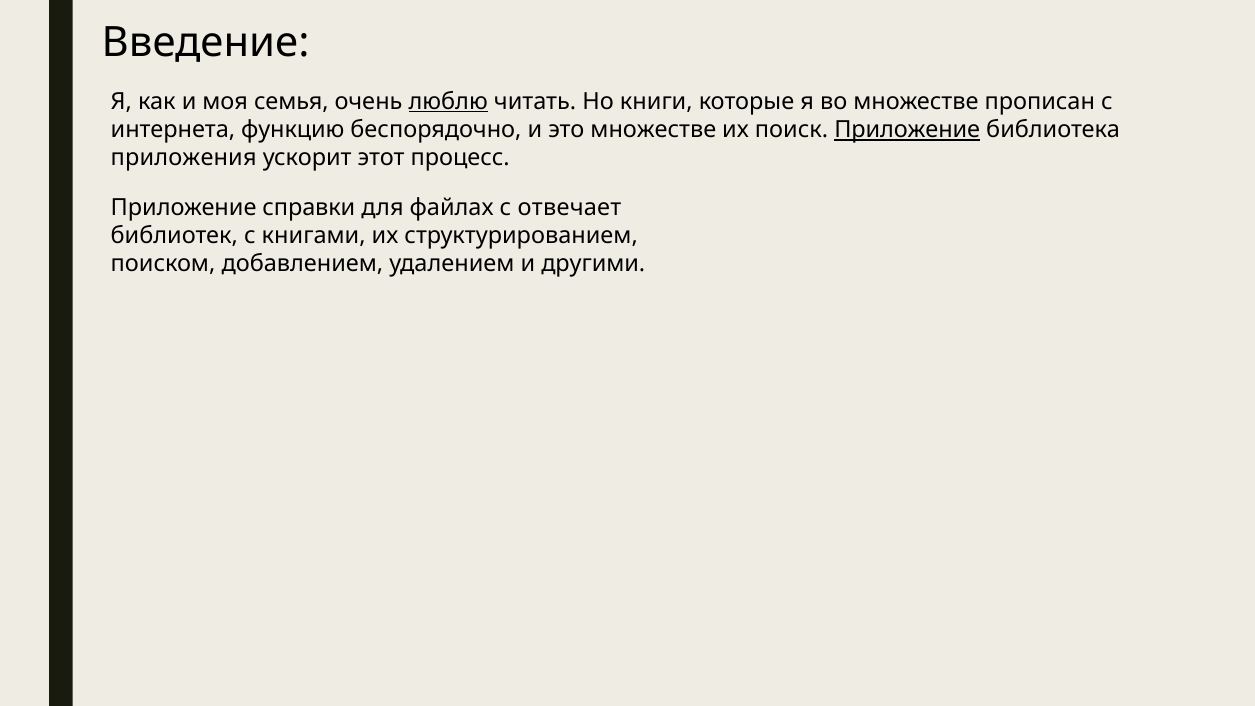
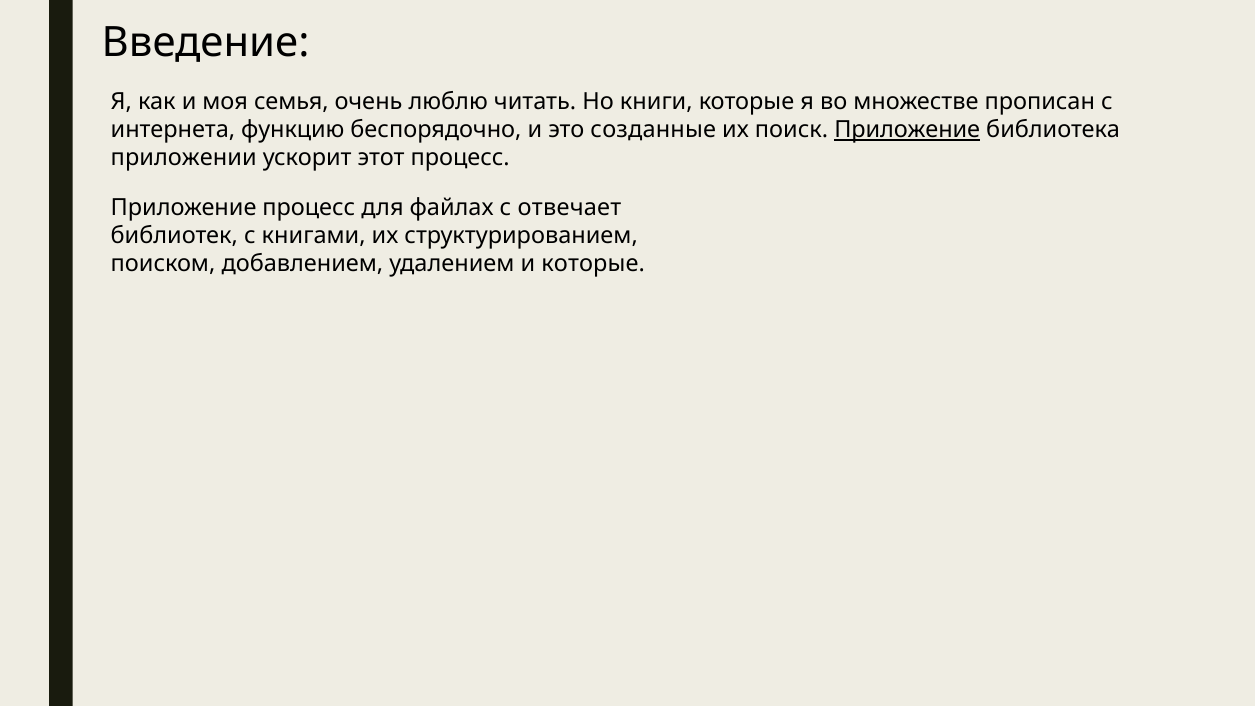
люблю underline: present -> none
это множестве: множестве -> созданные
приложения: приложения -> приложении
Приложение справки: справки -> процесс
и другими: другими -> которые
